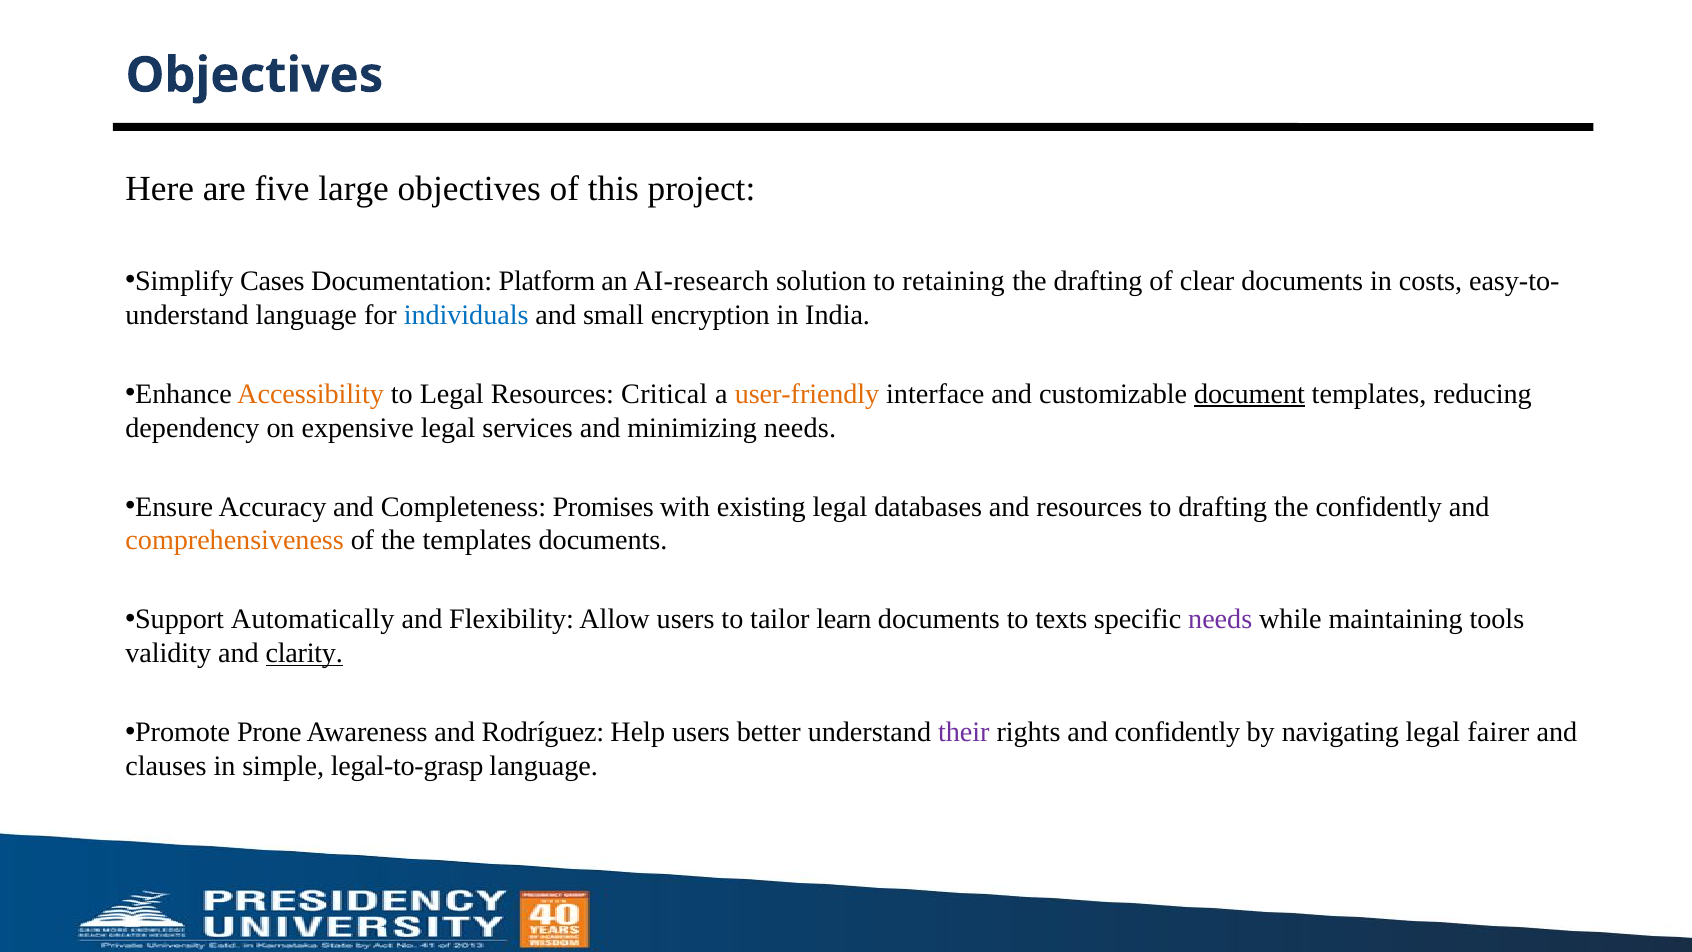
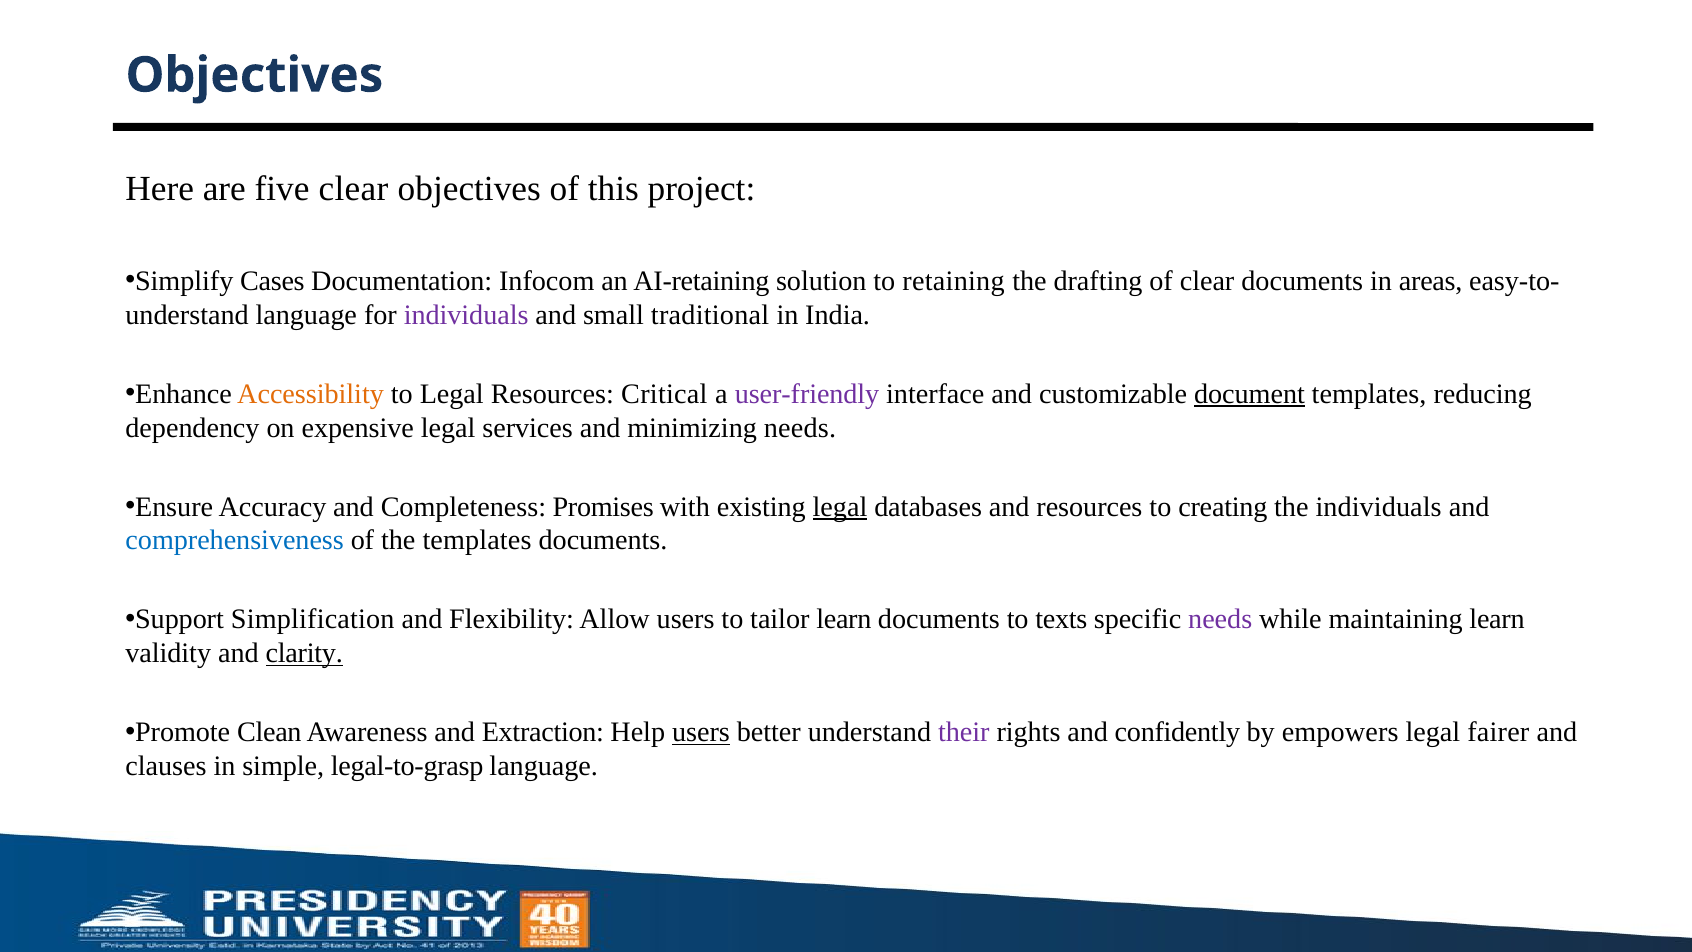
five large: large -> clear
Platform: Platform -> Infocom
AI-research: AI-research -> AI-retaining
costs: costs -> areas
individuals at (466, 315) colour: blue -> purple
encryption: encryption -> traditional
user-friendly colour: orange -> purple
legal at (840, 507) underline: none -> present
to drafting: drafting -> creating
the confidently: confidently -> individuals
comprehensiveness colour: orange -> blue
Automatically: Automatically -> Simplification
maintaining tools: tools -> learn
Prone: Prone -> Clean
Rodríguez: Rodríguez -> Extraction
users at (701, 732) underline: none -> present
navigating: navigating -> empowers
